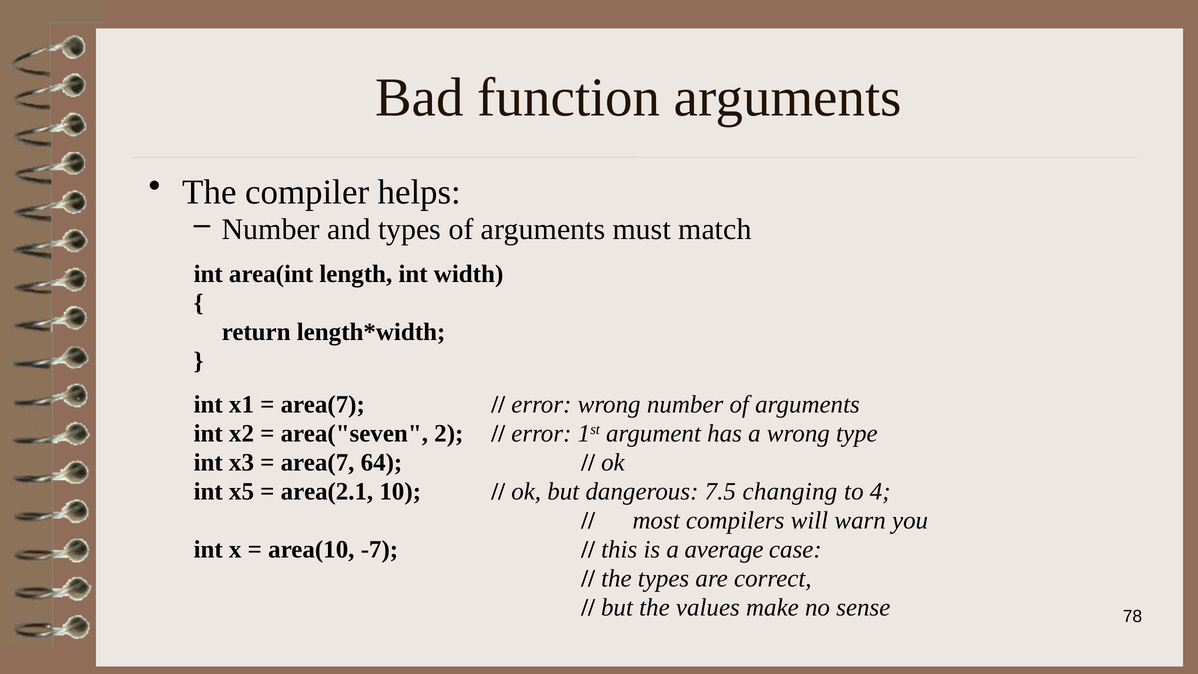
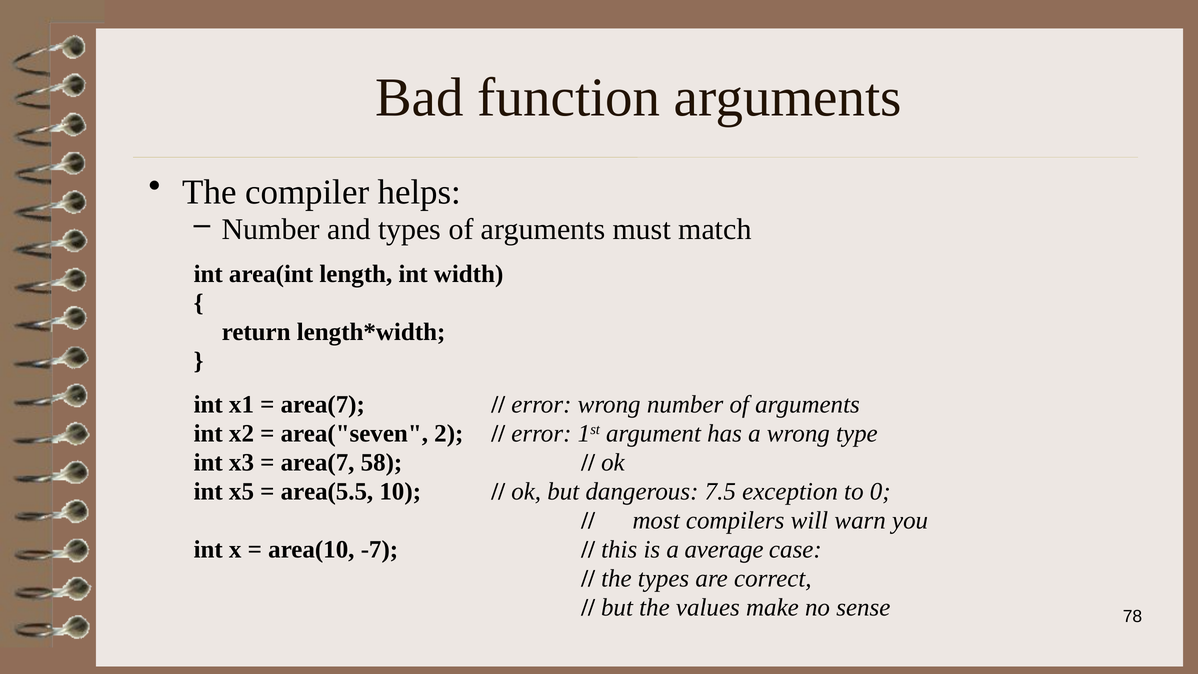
64: 64 -> 58
area(2.1: area(2.1 -> area(5.5
changing: changing -> exception
4: 4 -> 0
